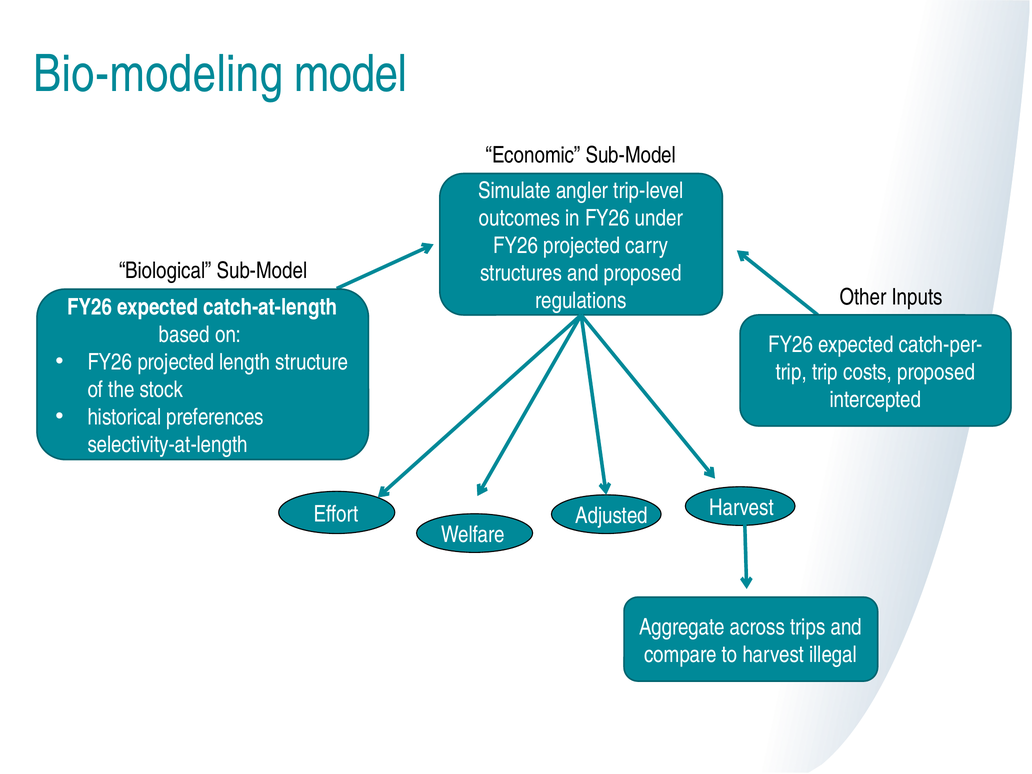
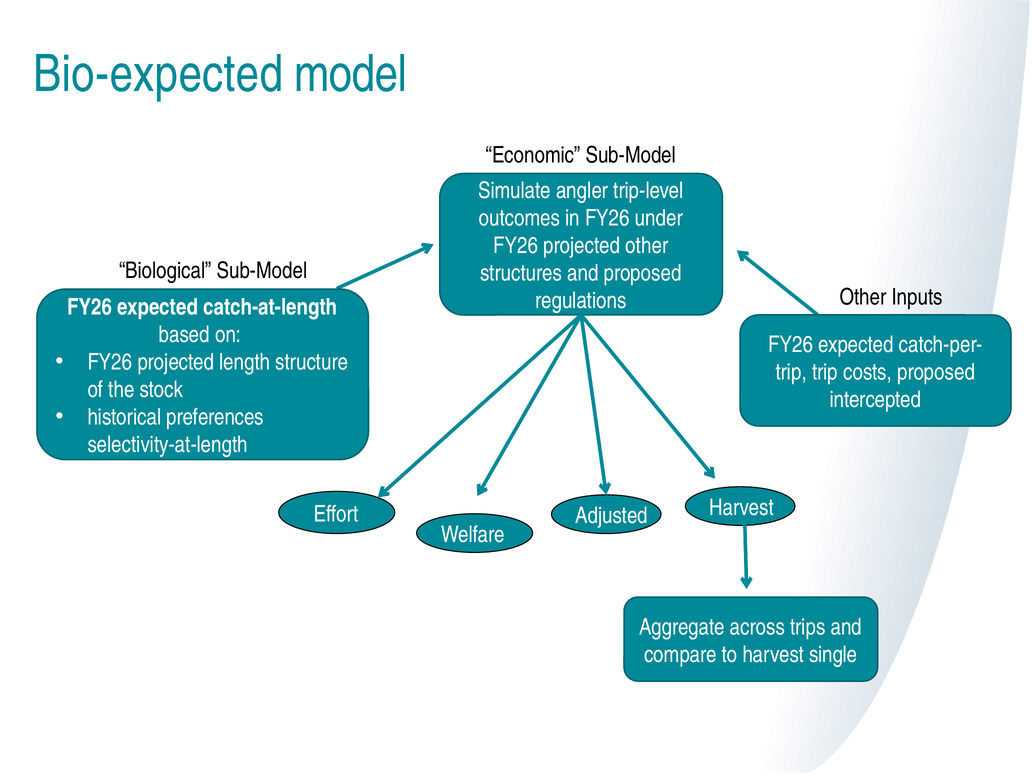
Bio-modeling: Bio-modeling -> Bio-expected
projected carry: carry -> other
illegal: illegal -> single
